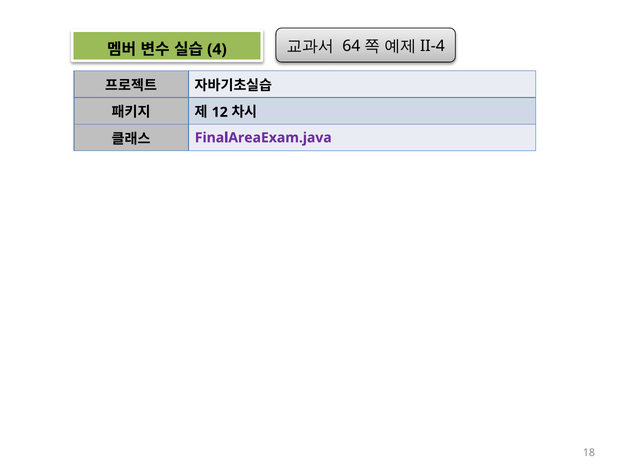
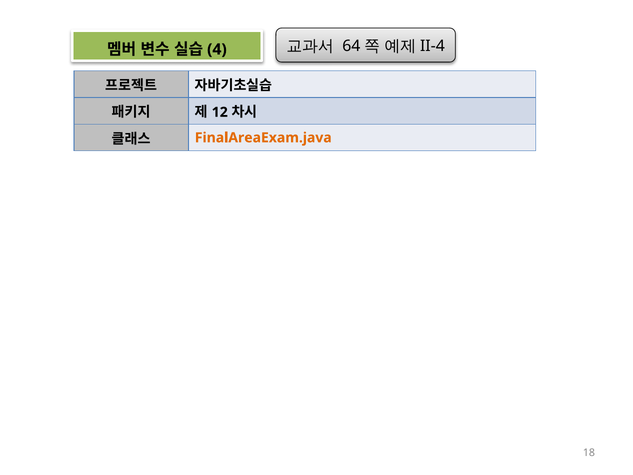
FinalAreaExam.java colour: purple -> orange
